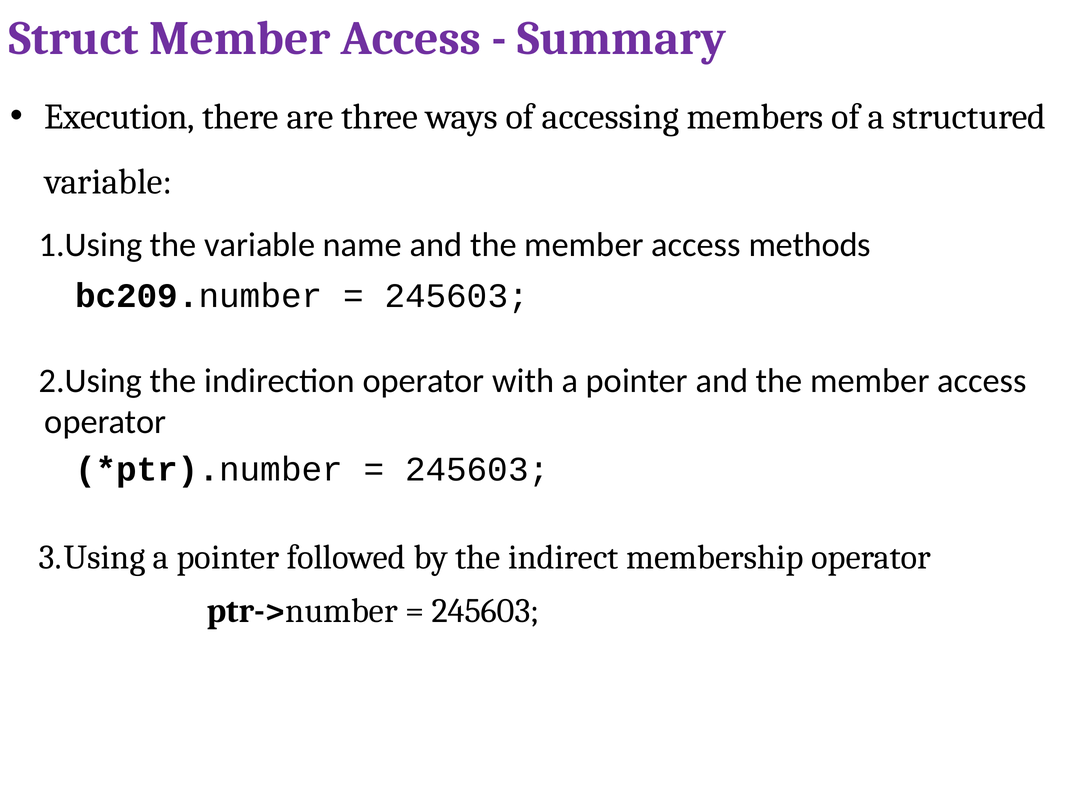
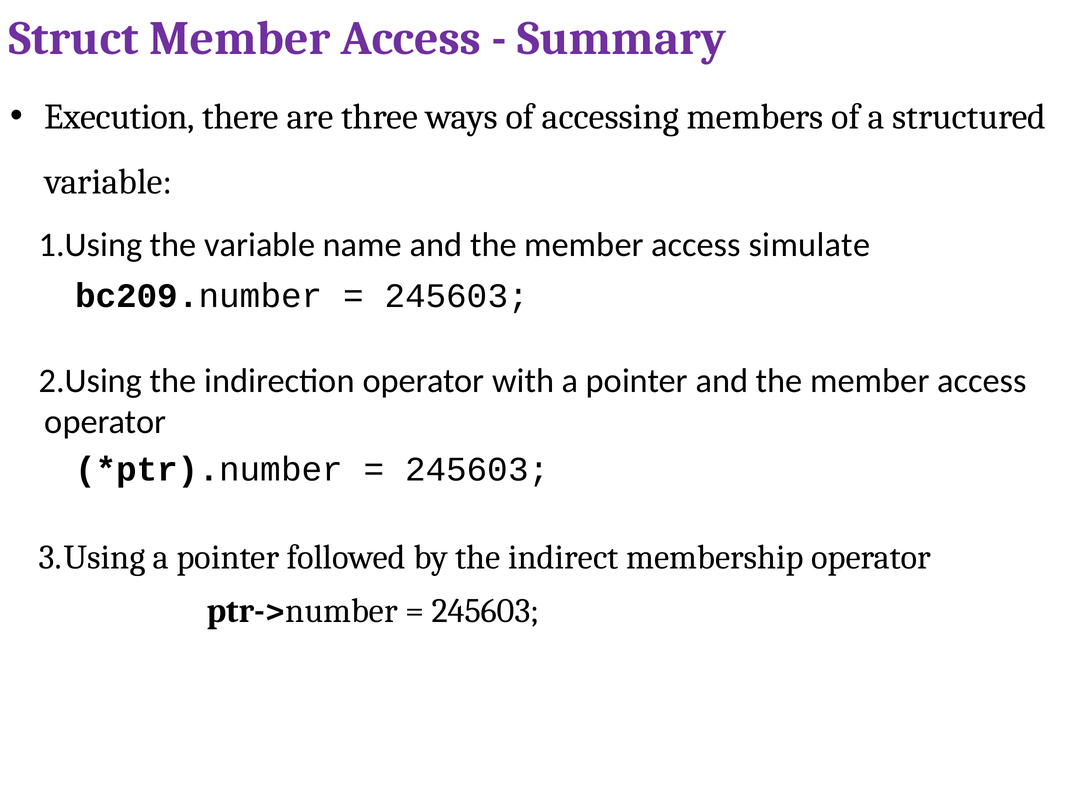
methods: methods -> simulate
